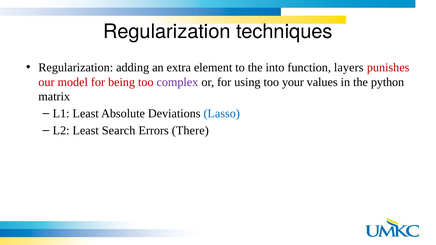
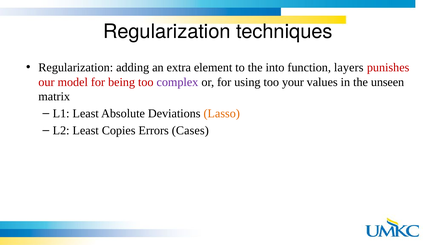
python: python -> unseen
Lasso colour: blue -> orange
Search: Search -> Copies
There: There -> Cases
